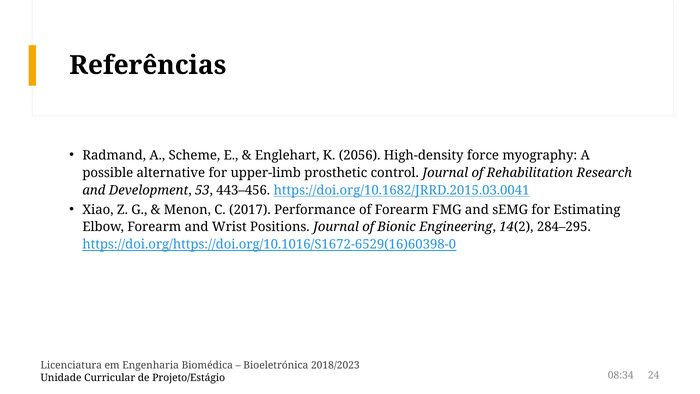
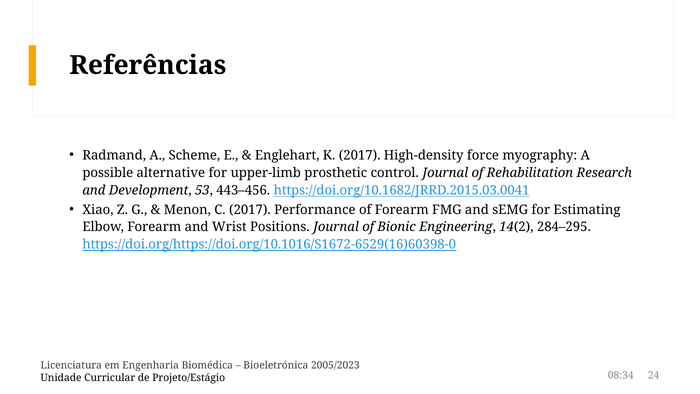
K 2056: 2056 -> 2017
2018/2023: 2018/2023 -> 2005/2023
